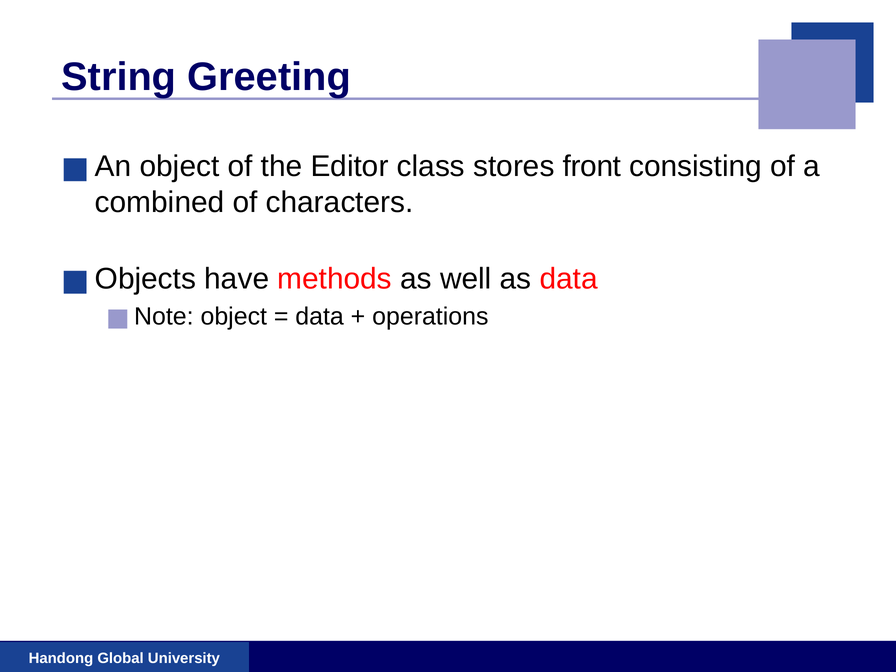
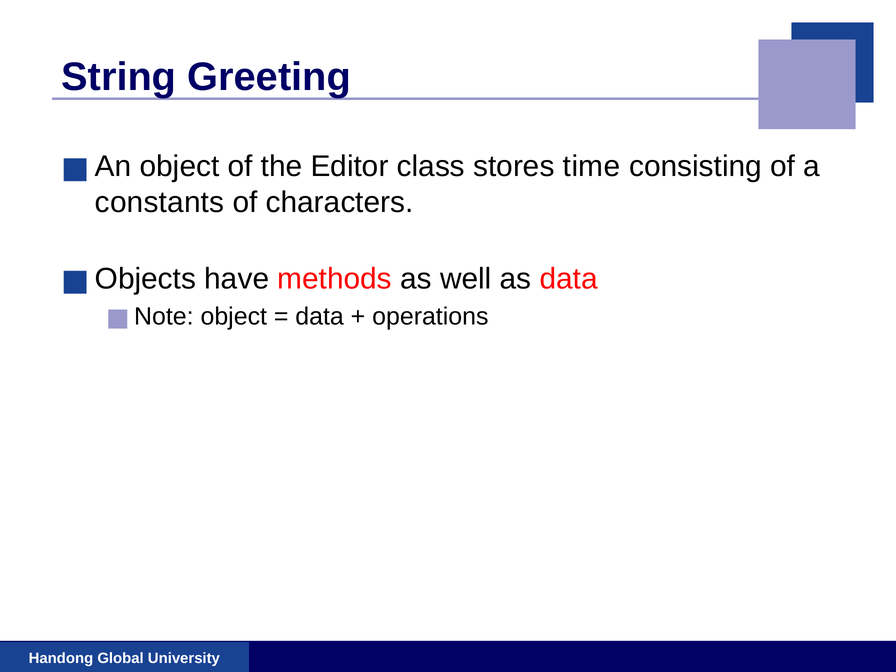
front: front -> time
combined: combined -> constants
